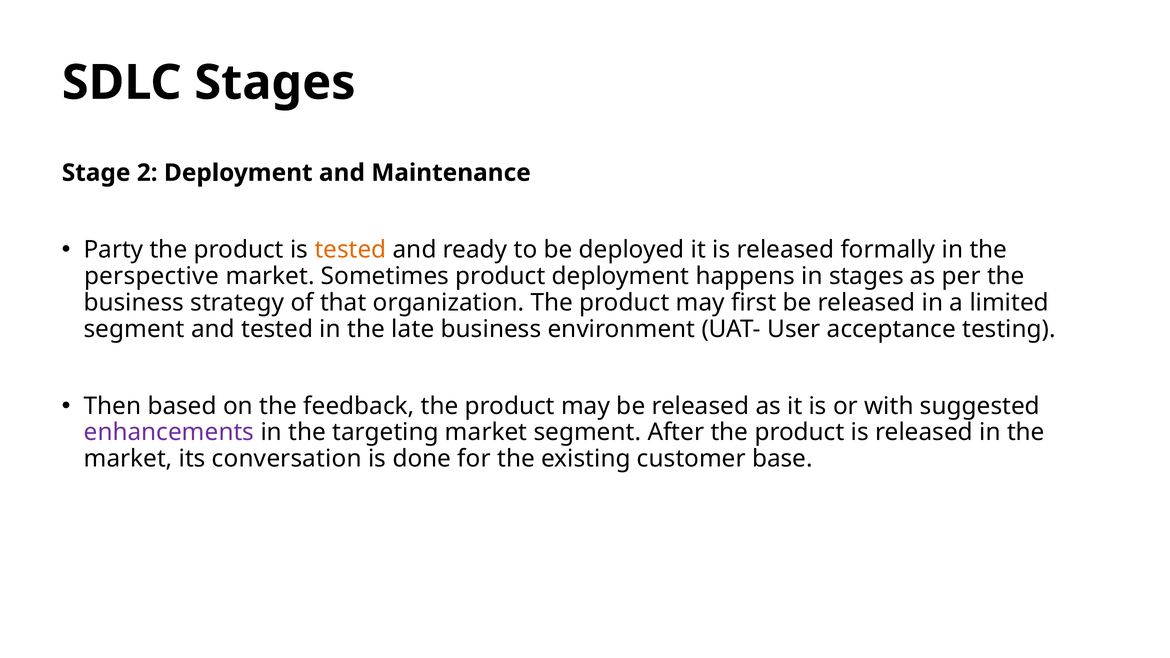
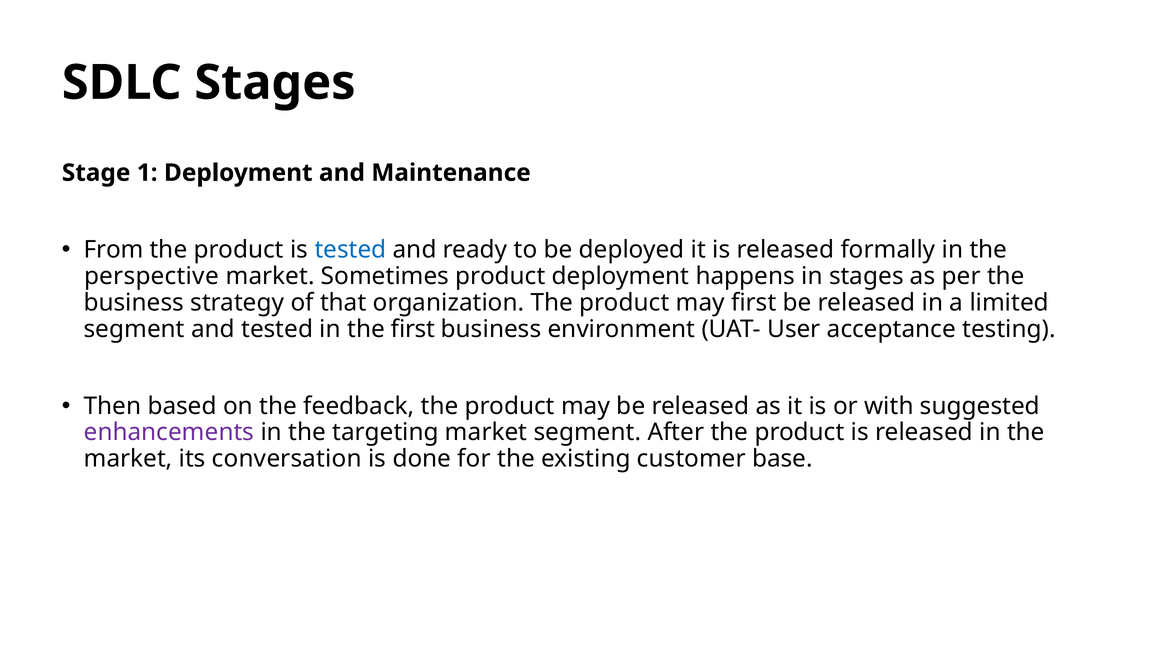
2: 2 -> 1
Party: Party -> From
tested at (350, 250) colour: orange -> blue
the late: late -> first
